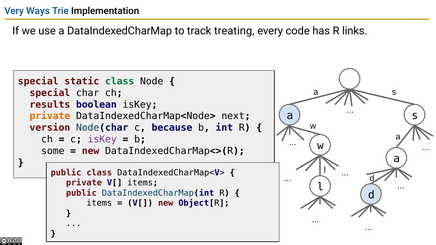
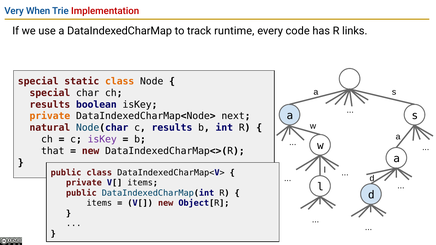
Ways: Ways -> When
Implementation colour: black -> red
treating: treating -> runtime
class at (120, 81) colour: green -> orange
version: version -> natural
c because: because -> results
some: some -> that
